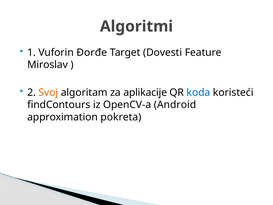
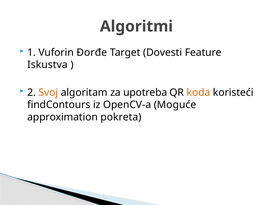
Miroslav: Miroslav -> Iskustva
aplikacije: aplikacije -> upotreba
koda colour: blue -> orange
Android: Android -> Moguće
